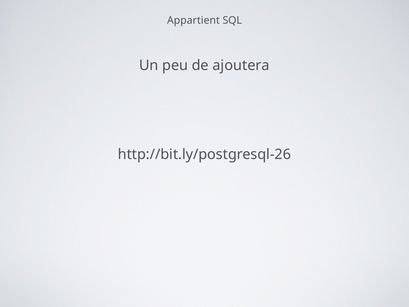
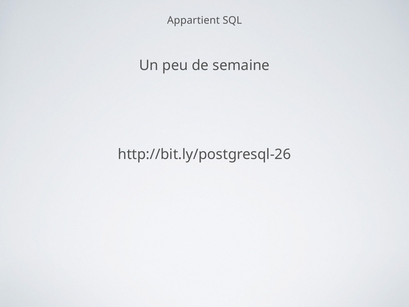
ajoutera: ajoutera -> semaine
